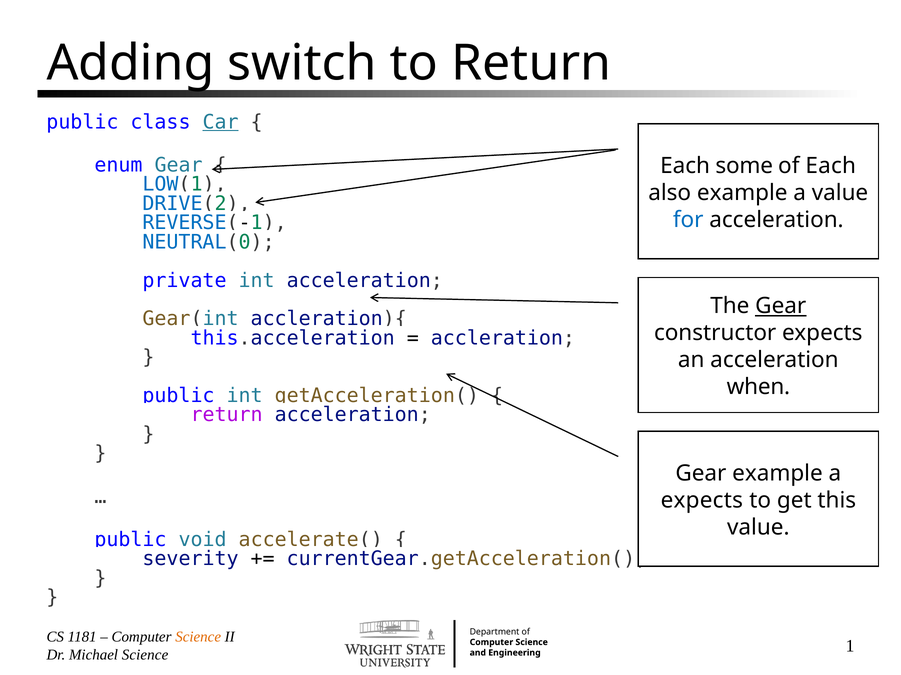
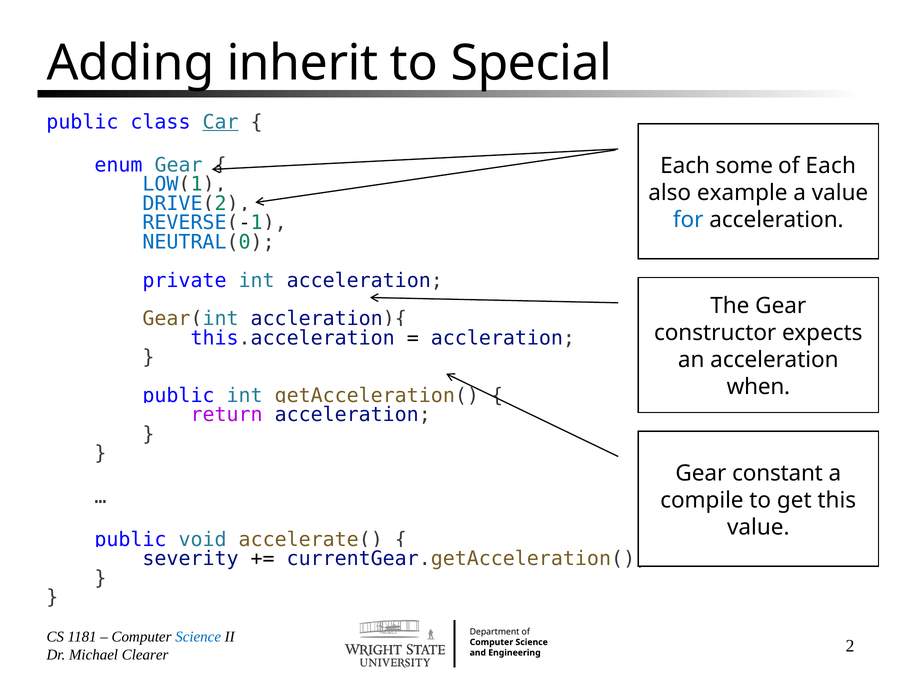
switch: switch -> inherit
to Return: Return -> Special
Gear at (781, 306) underline: present -> none
Gear example: example -> constant
expects at (702, 501): expects -> compile
Science at (198, 638) colour: orange -> blue
Michael Science: Science -> Clearer
1: 1 -> 2
